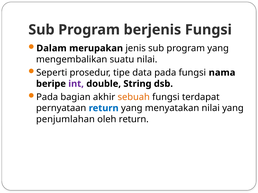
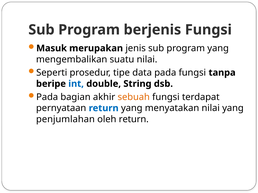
Dalam: Dalam -> Masuk
nama: nama -> tanpa
int colour: purple -> blue
